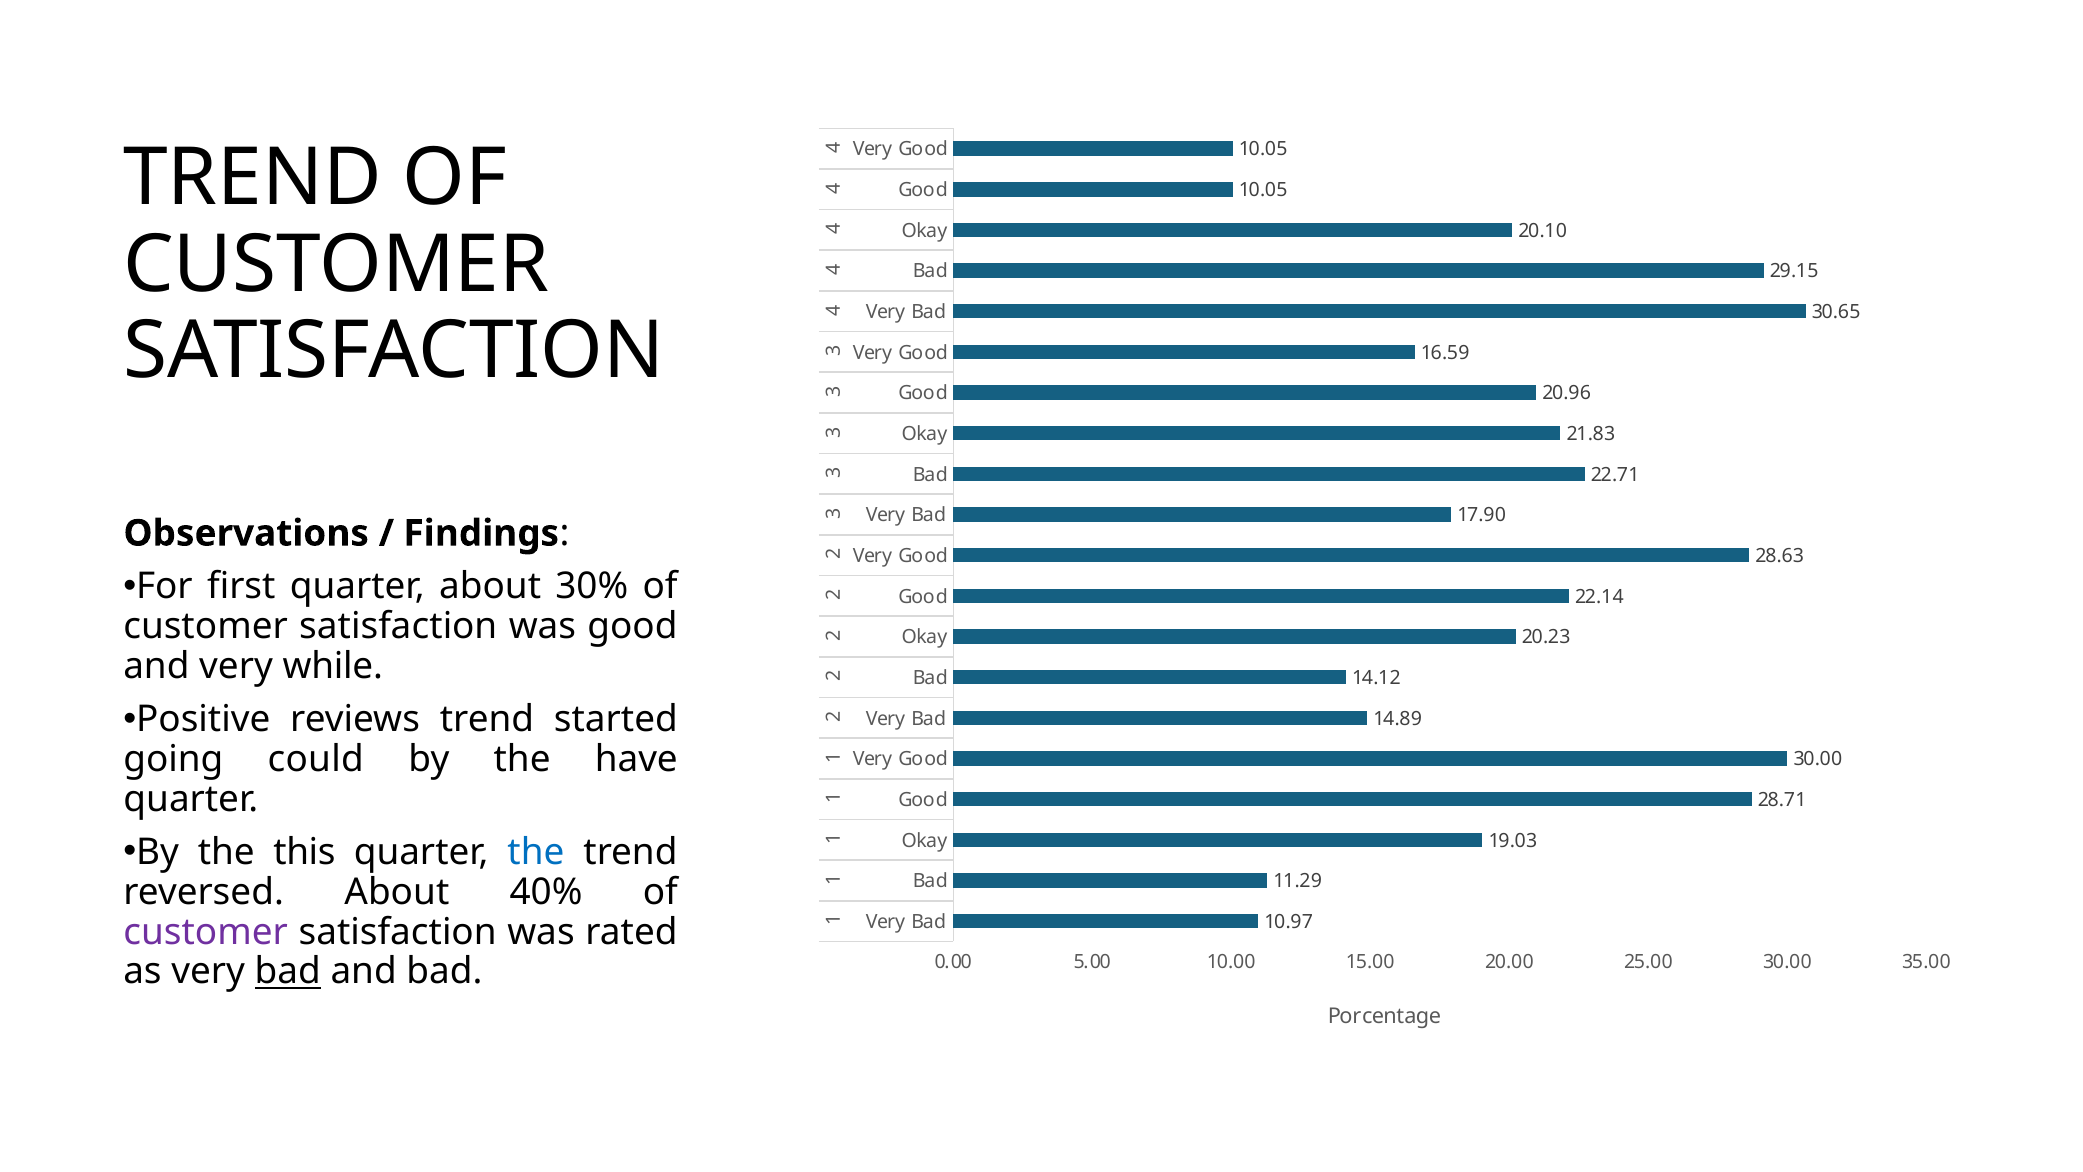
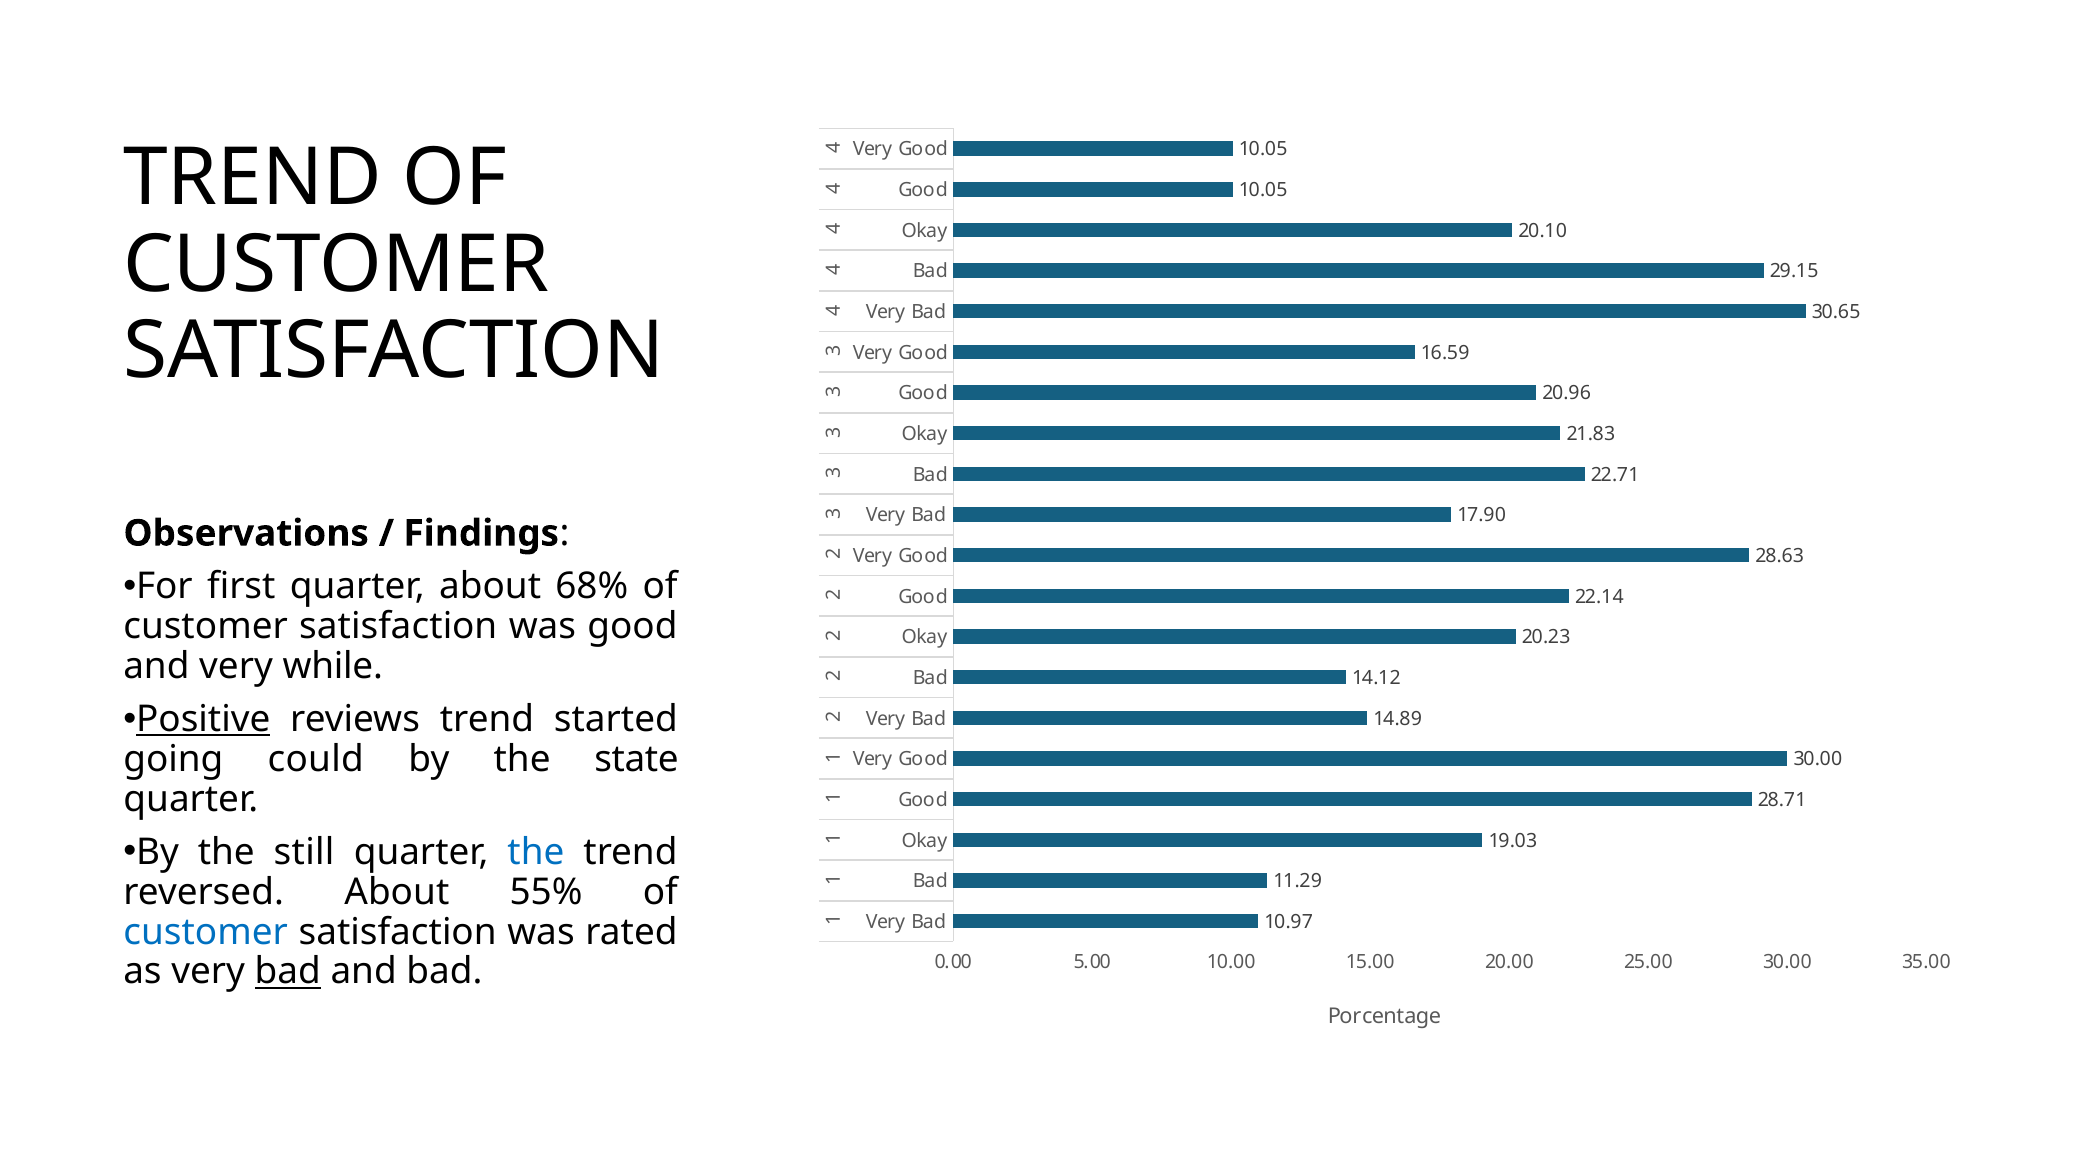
30%: 30% -> 68%
Positive underline: none -> present
have: have -> state
this: this -> still
40%: 40% -> 55%
customer at (206, 932) colour: purple -> blue
